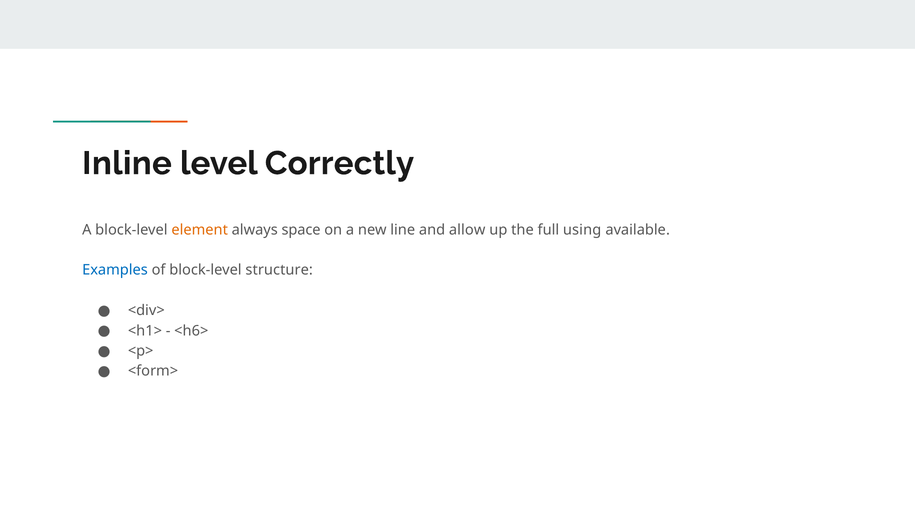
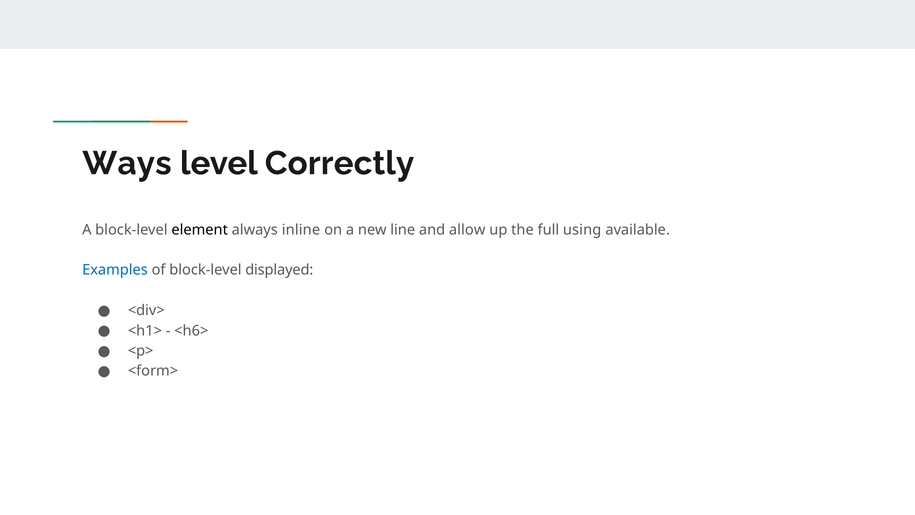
Inline: Inline -> Ways
element colour: orange -> black
space: space -> inline
structure: structure -> displayed
